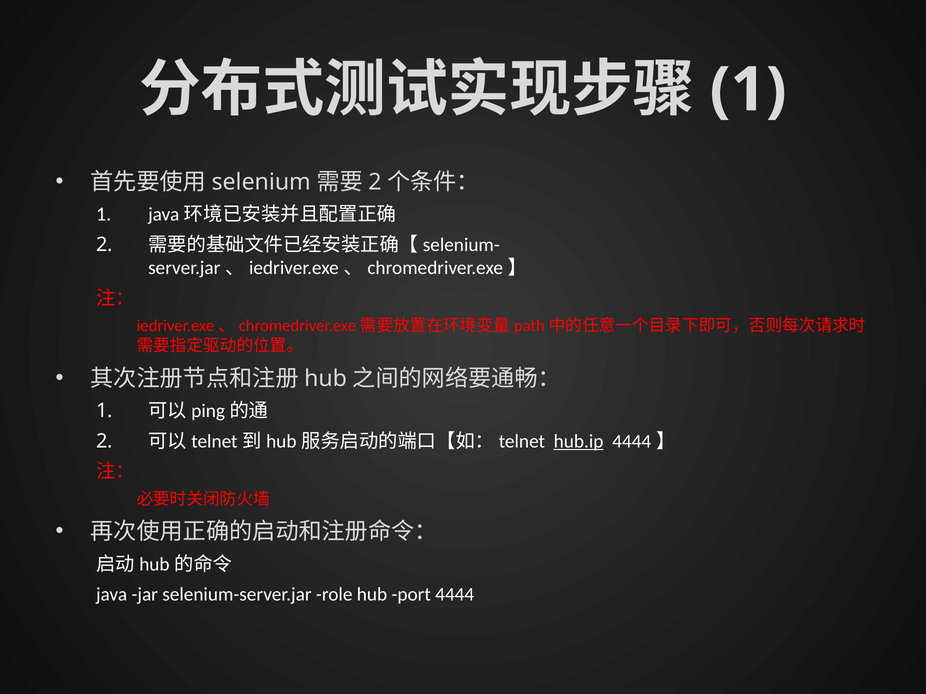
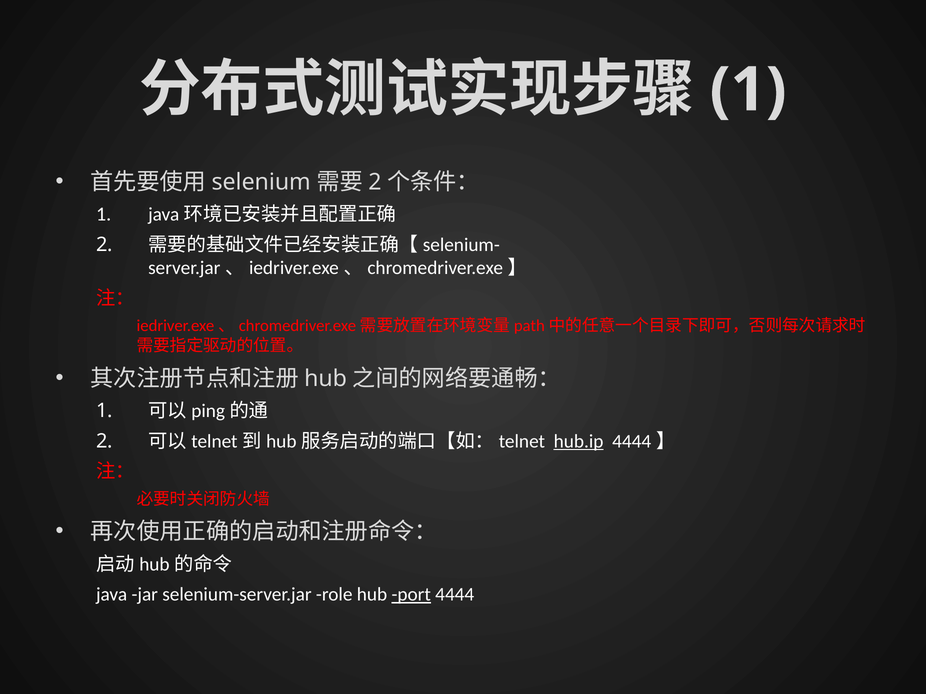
port underline: none -> present
